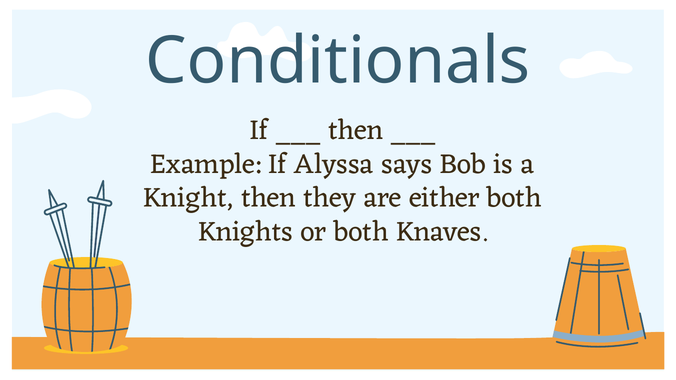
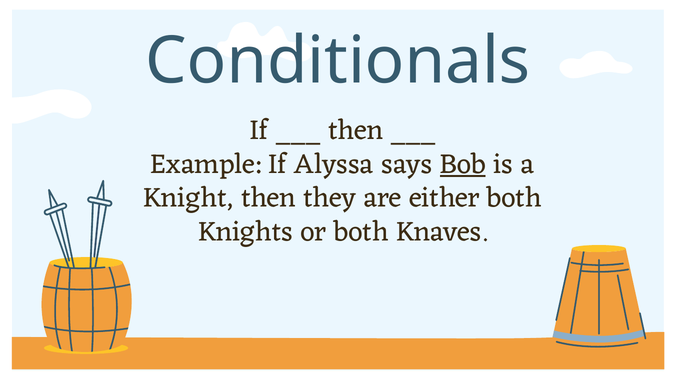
Bob underline: none -> present
